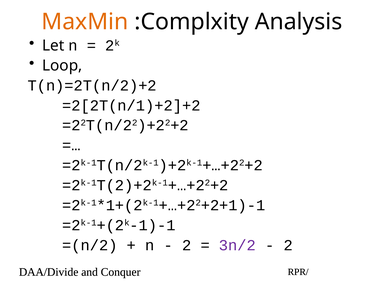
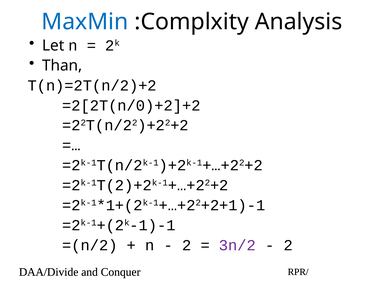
MaxMin colour: orange -> blue
Loop: Loop -> Than
=2[2T(n/1)+2]+2: =2[2T(n/1)+2]+2 -> =2[2T(n/0)+2]+2
